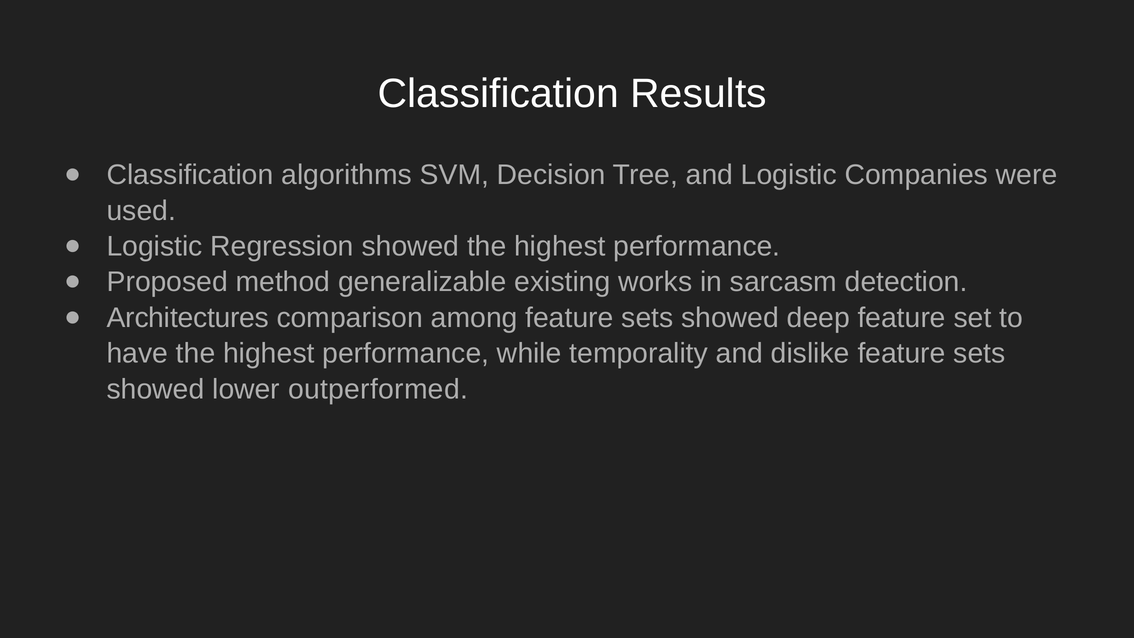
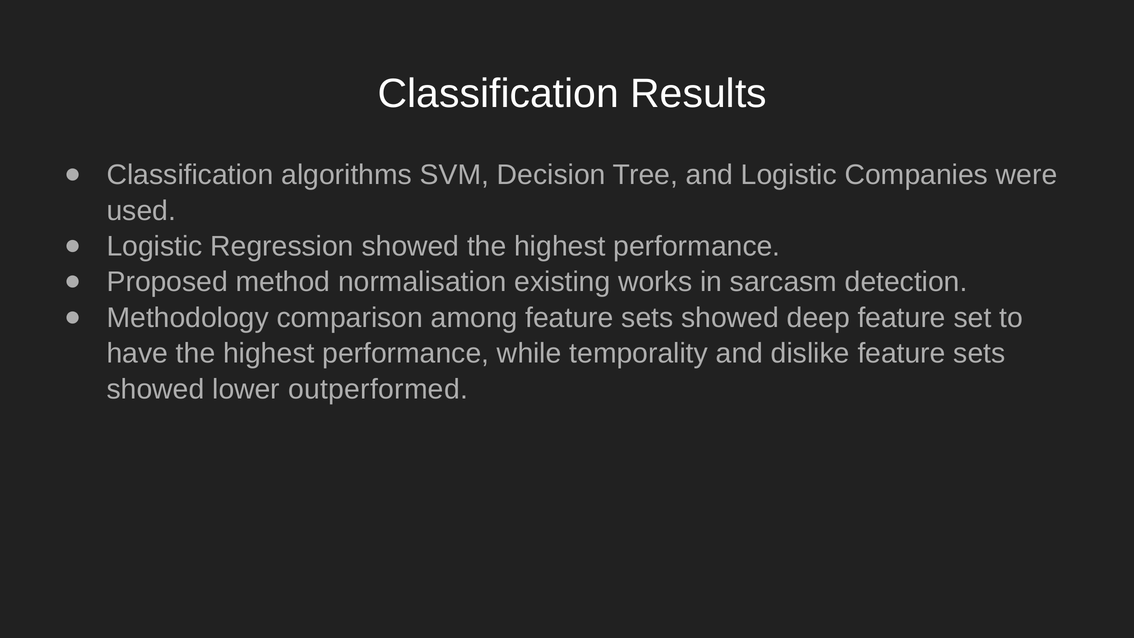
generalizable: generalizable -> normalisation
Architectures: Architectures -> Methodology
